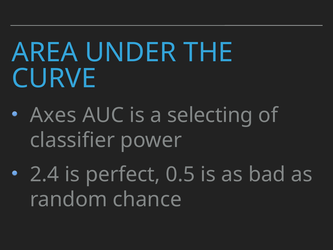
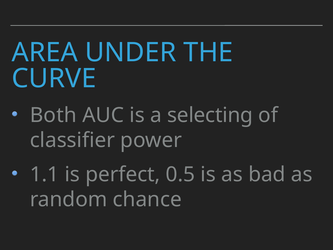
Axes: Axes -> Both
2.4: 2.4 -> 1.1
